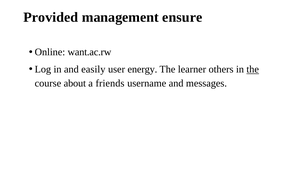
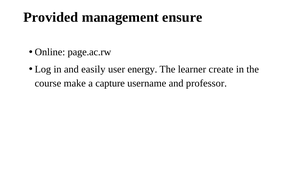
want.ac.rw: want.ac.rw -> page.ac.rw
others: others -> create
the at (253, 70) underline: present -> none
about: about -> make
friends: friends -> capture
messages: messages -> professor
